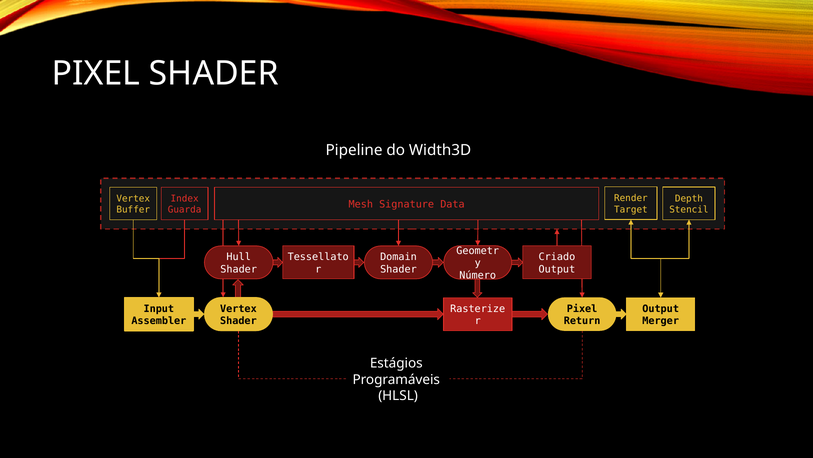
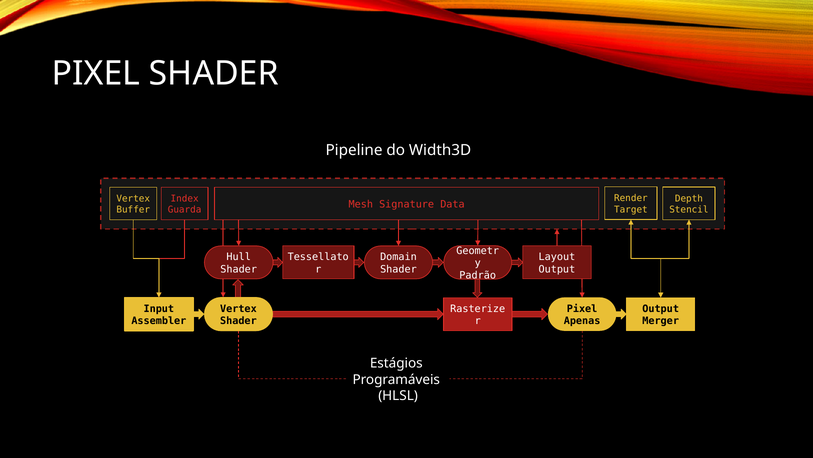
Criado: Criado -> Layout
Número: Número -> Padrão
Return: Return -> Apenas
